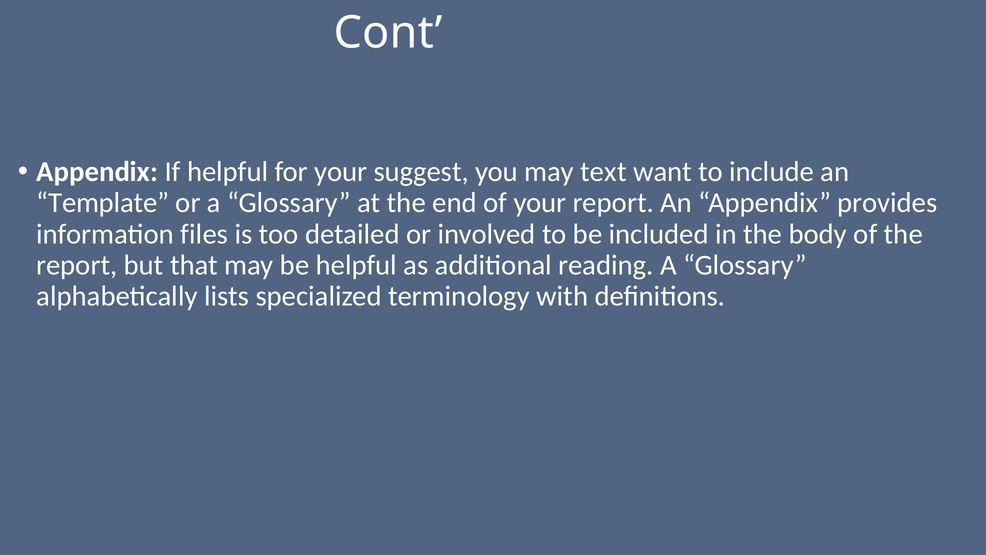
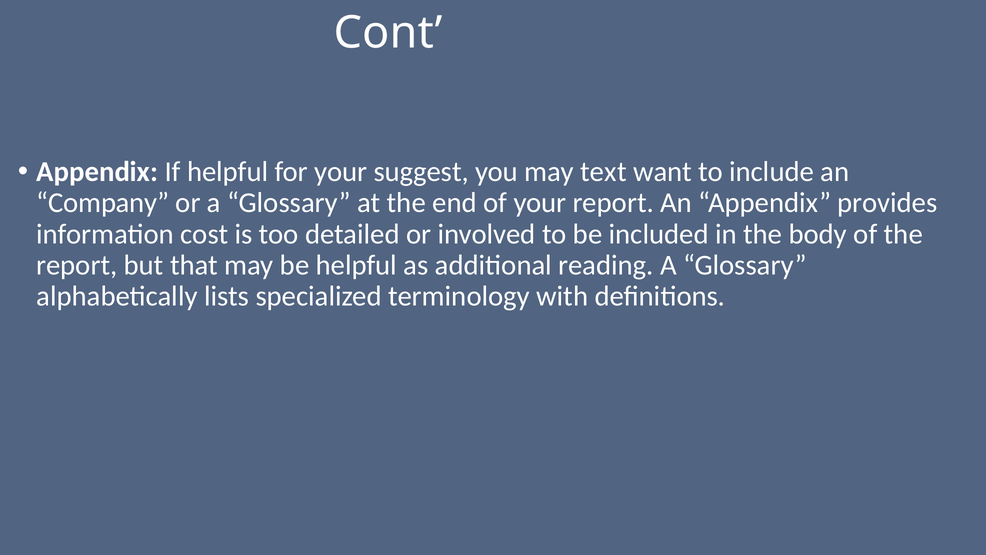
Template: Template -> Company
files: files -> cost
